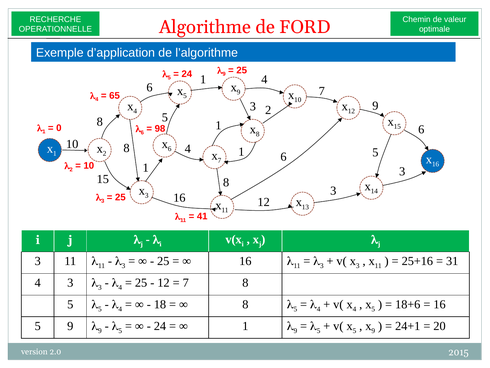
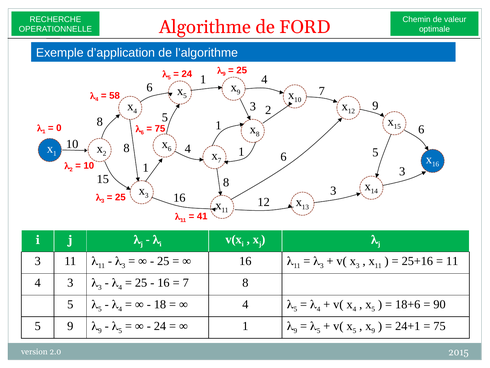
65: 65 -> 58
98 at (160, 129): 98 -> 75
31 at (452, 261): 31 -> 11
12 at (163, 282): 12 -> 16
8 at (245, 304): 8 -> 4
16 at (440, 304): 16 -> 90
20 at (440, 326): 20 -> 75
